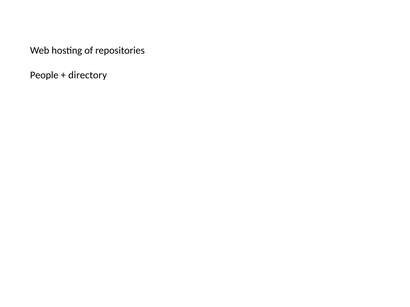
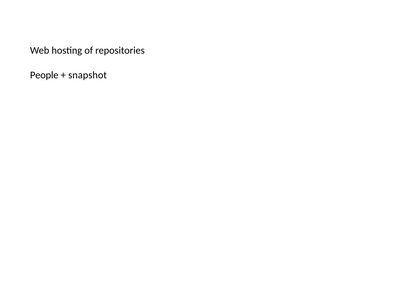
directory: directory -> snapshot
